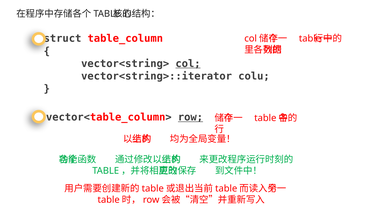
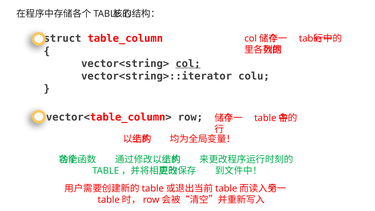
row underline: present -> none
